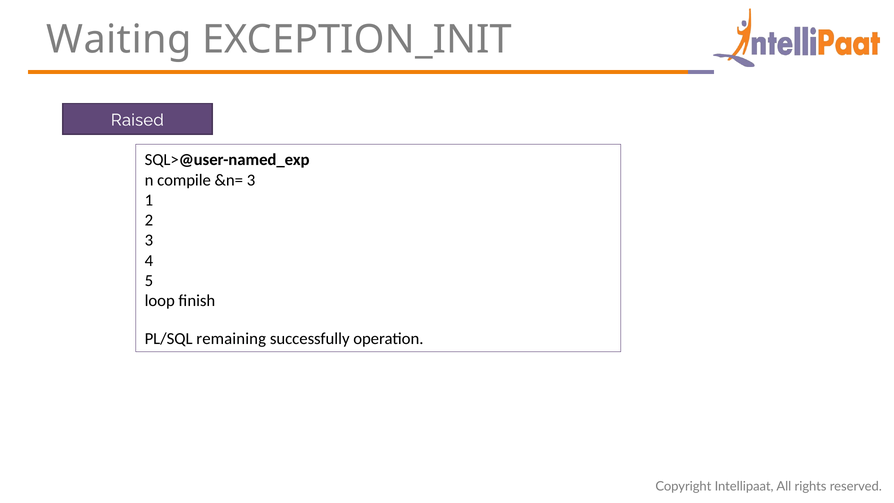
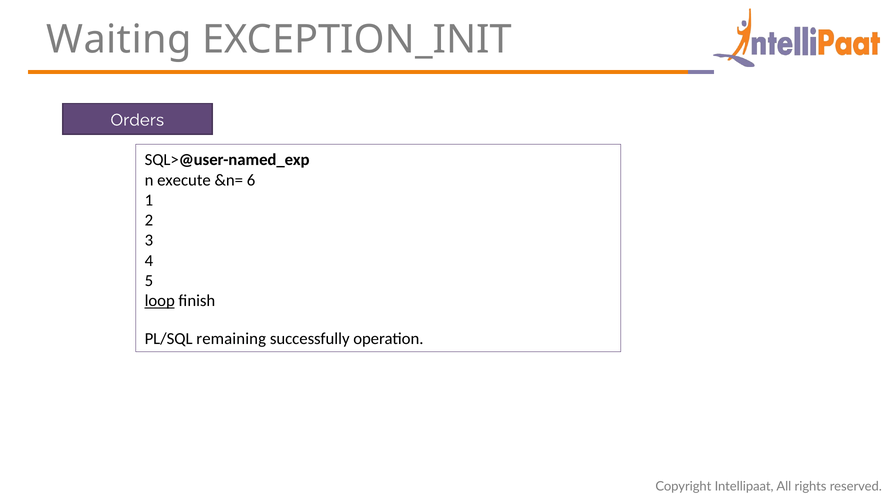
Raised: Raised -> Orders
compile: compile -> execute
&n= 3: 3 -> 6
loop underline: none -> present
